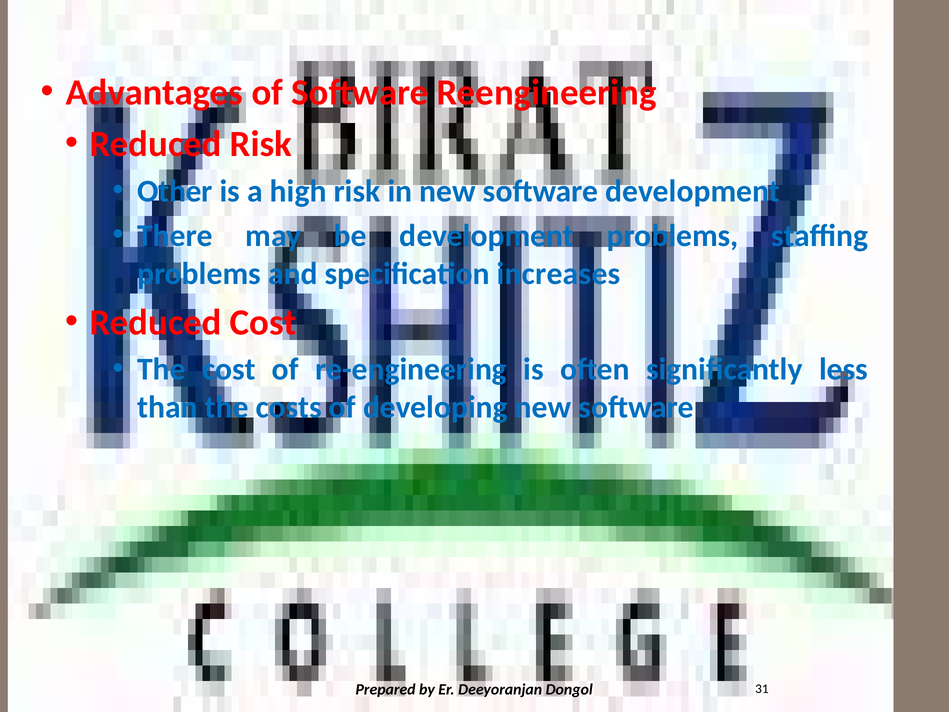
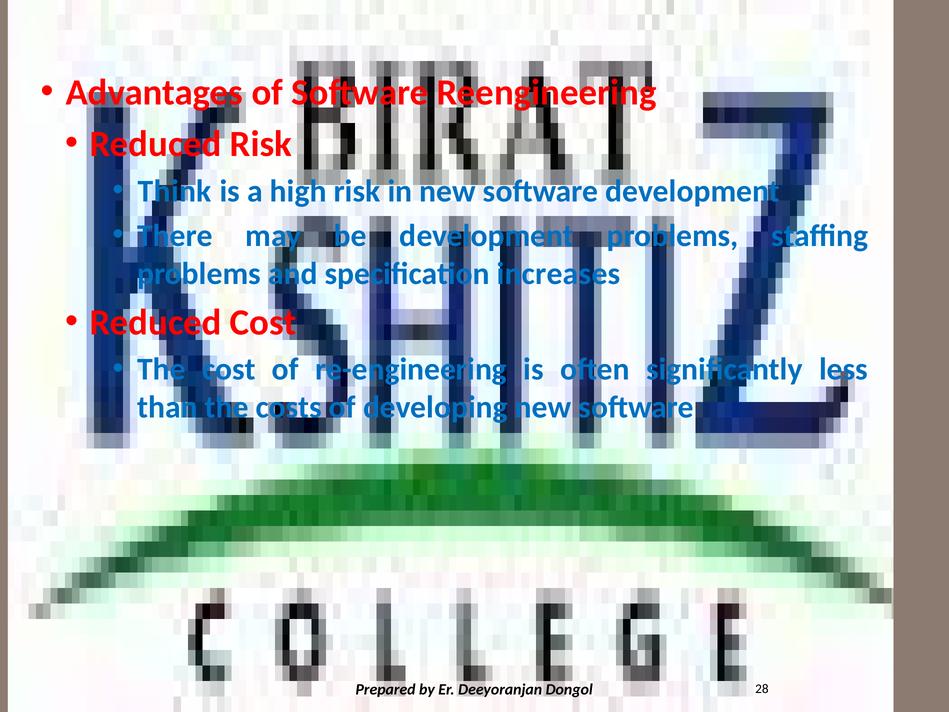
Other: Other -> Think
31: 31 -> 28
